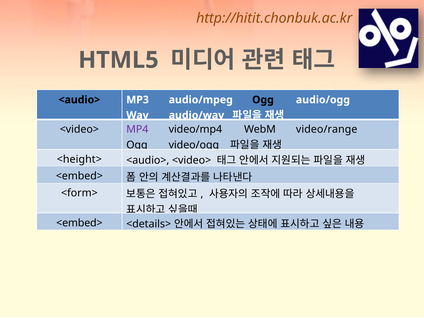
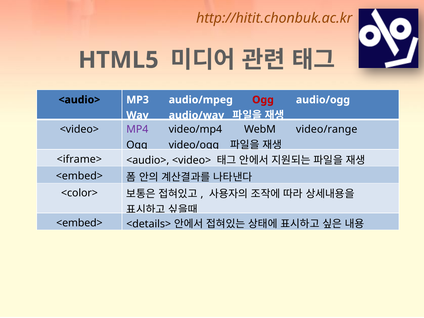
Ogg at (263, 100) colour: black -> red
<height>: <height> -> <iframe>
<form>: <form> -> <color>
